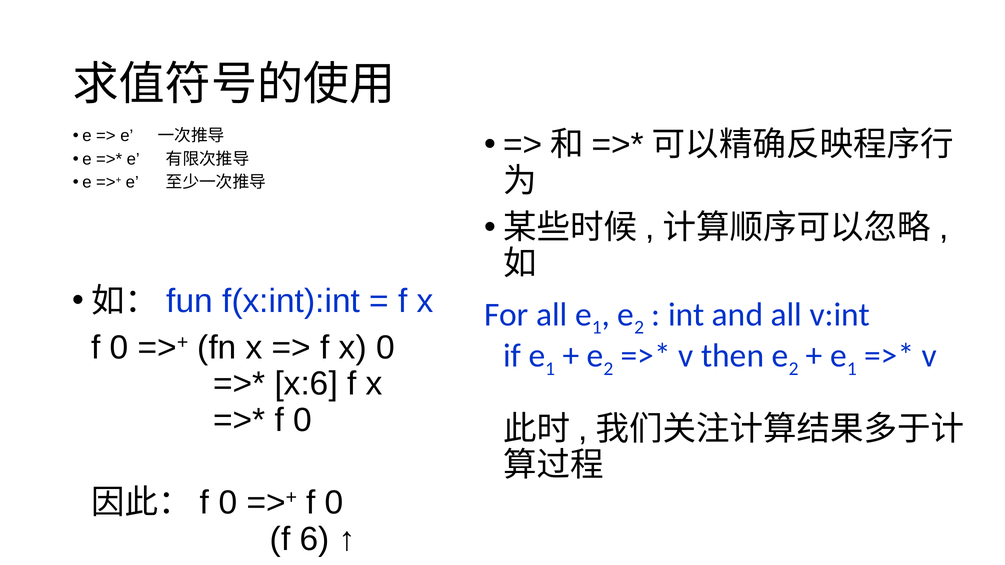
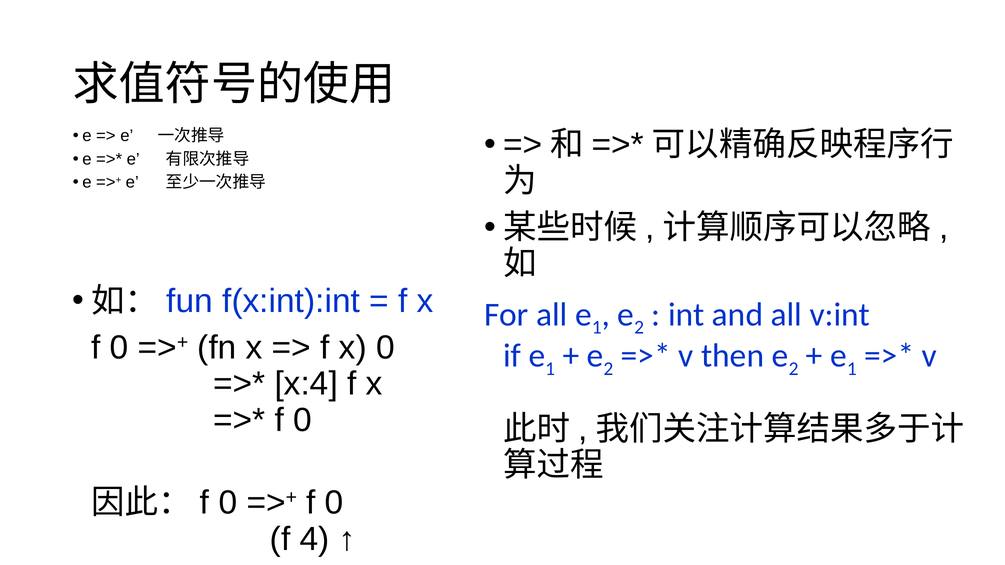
x:6: x:6 -> x:4
6: 6 -> 4
